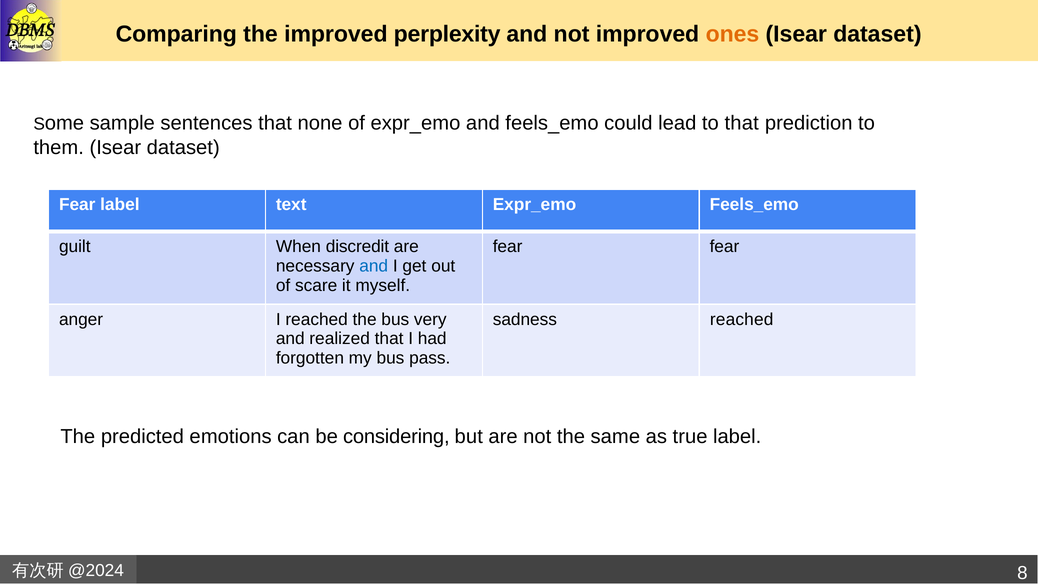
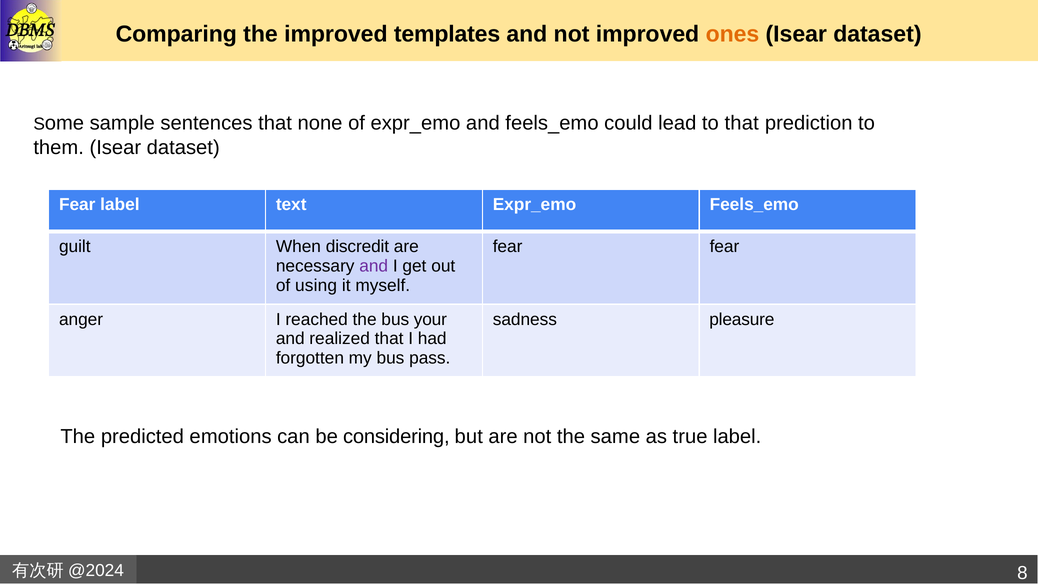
perplexity: perplexity -> templates
and at (374, 266) colour: blue -> purple
scare: scare -> using
very: very -> your
sadness reached: reached -> pleasure
